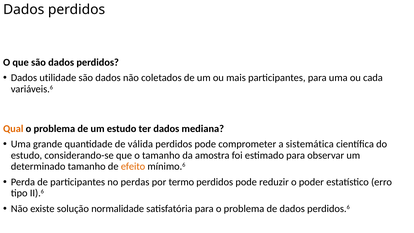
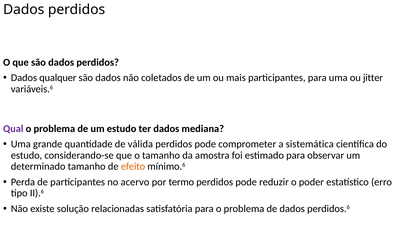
utilidade: utilidade -> qualquer
ou cada: cada -> jitter
Qual colour: orange -> purple
perdas: perdas -> acervo
normalidade: normalidade -> relacionadas
